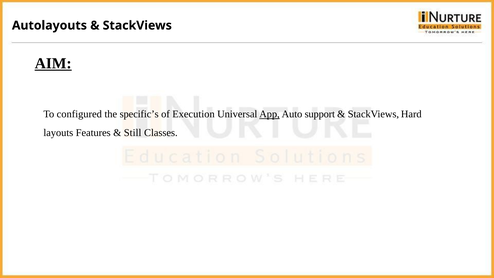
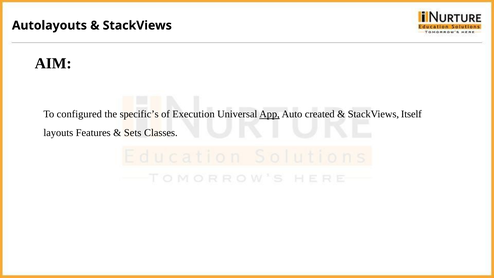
AIM underline: present -> none
support: support -> created
Hard: Hard -> Itself
Still: Still -> Sets
